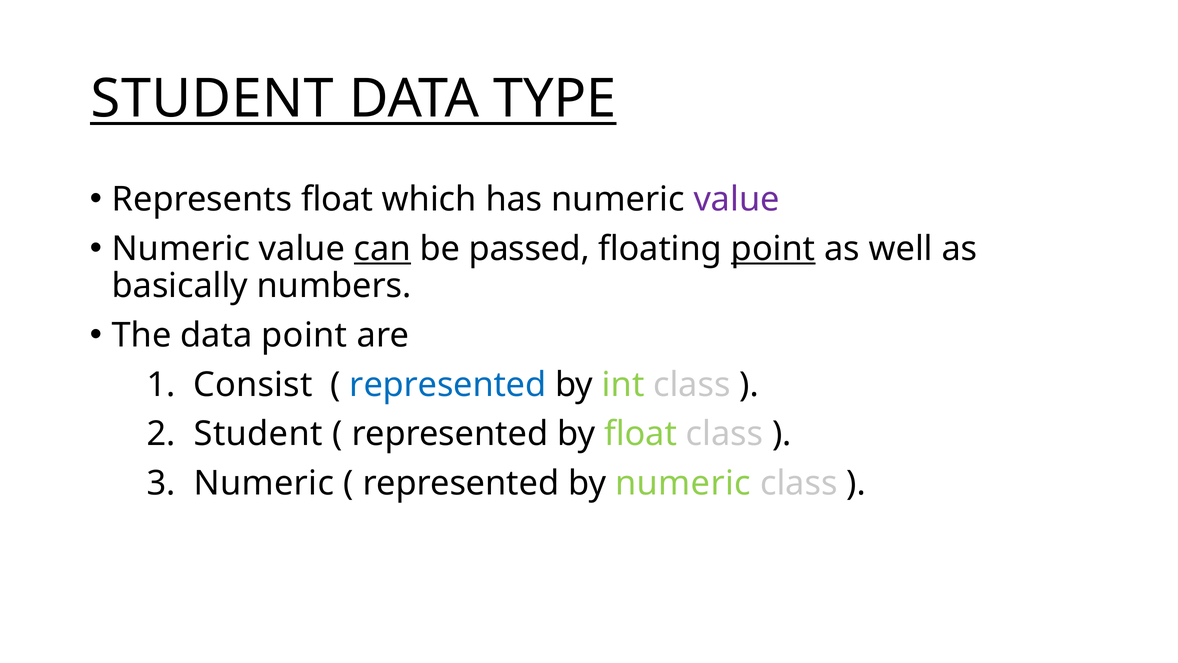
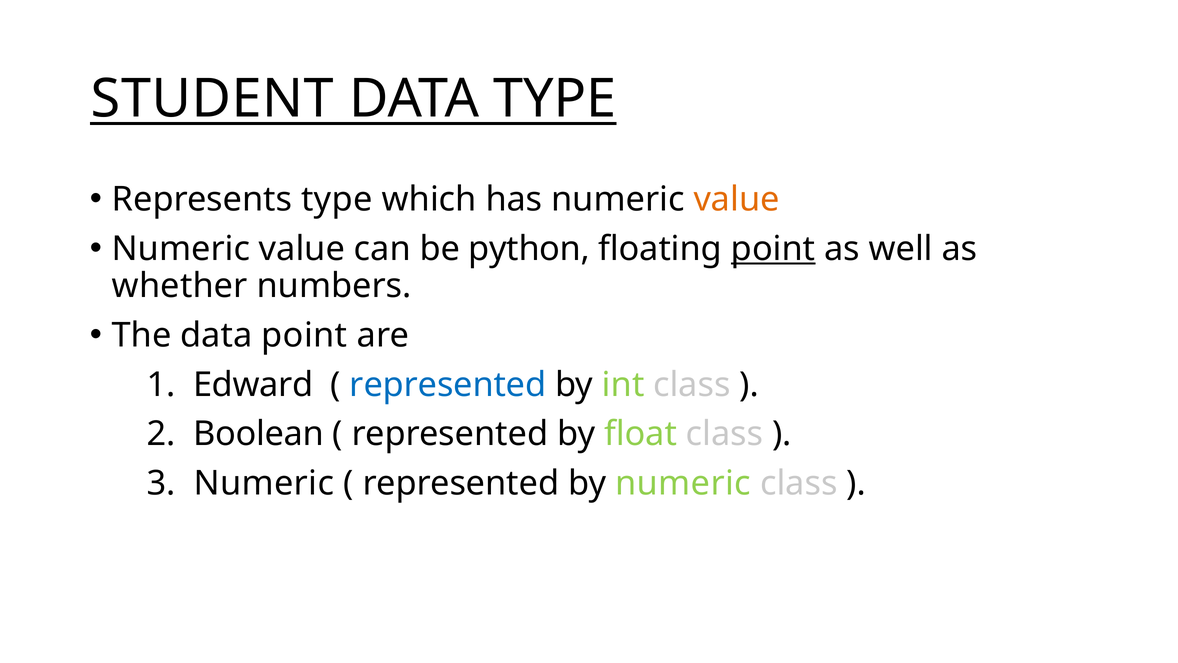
Represents float: float -> type
value at (737, 199) colour: purple -> orange
can underline: present -> none
passed: passed -> python
basically: basically -> whether
Consist: Consist -> Edward
2 Student: Student -> Boolean
